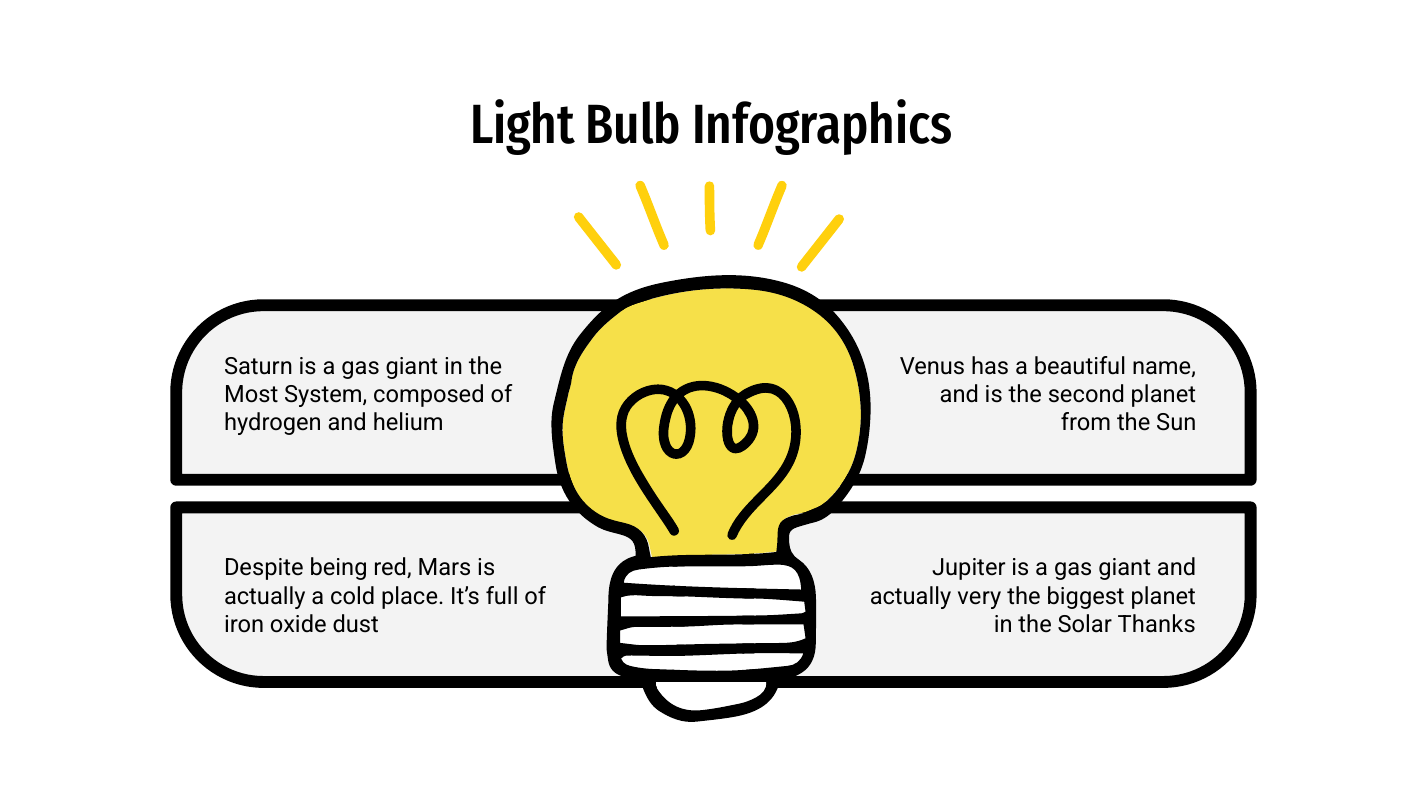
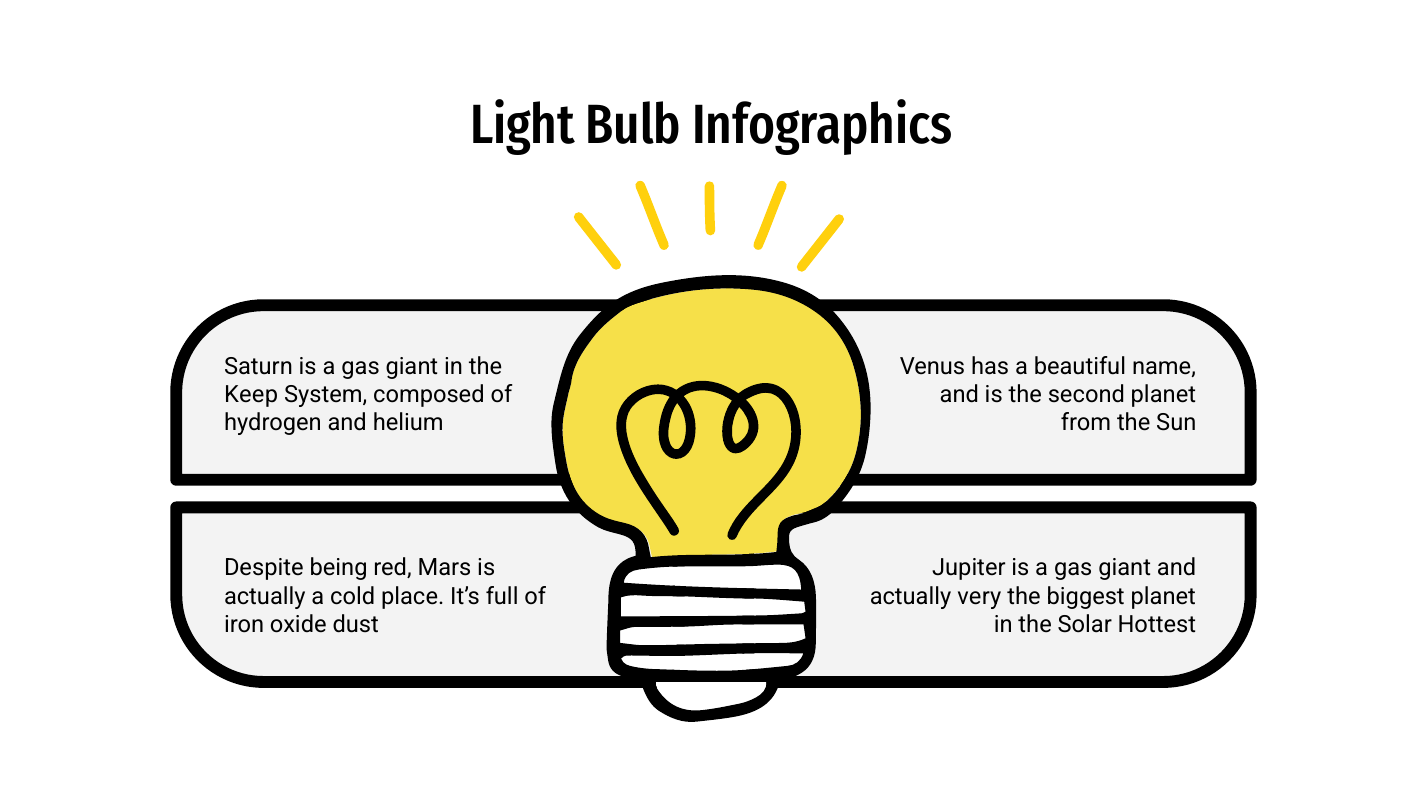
Most: Most -> Keep
Thanks: Thanks -> Hottest
